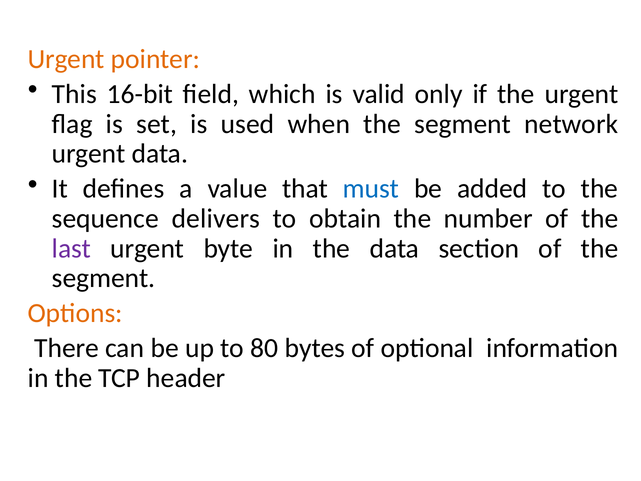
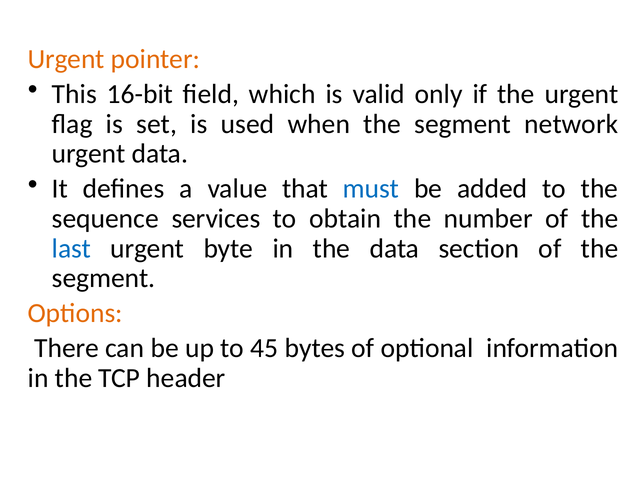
delivers: delivers -> services
last colour: purple -> blue
80: 80 -> 45
